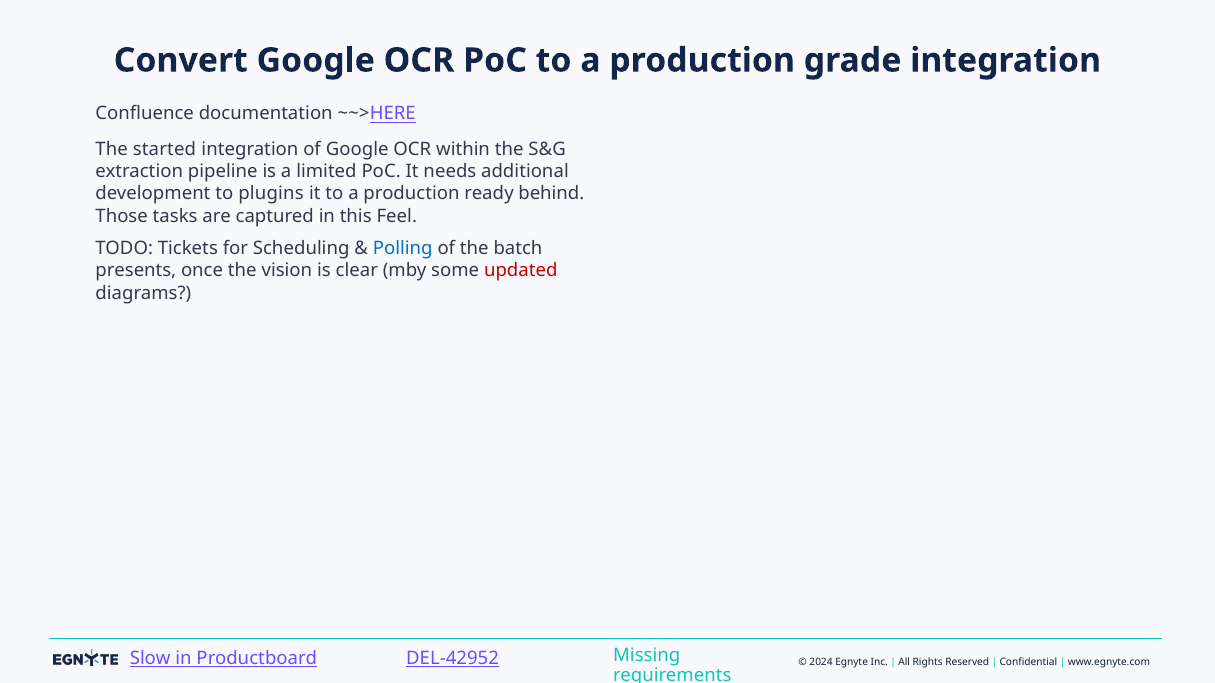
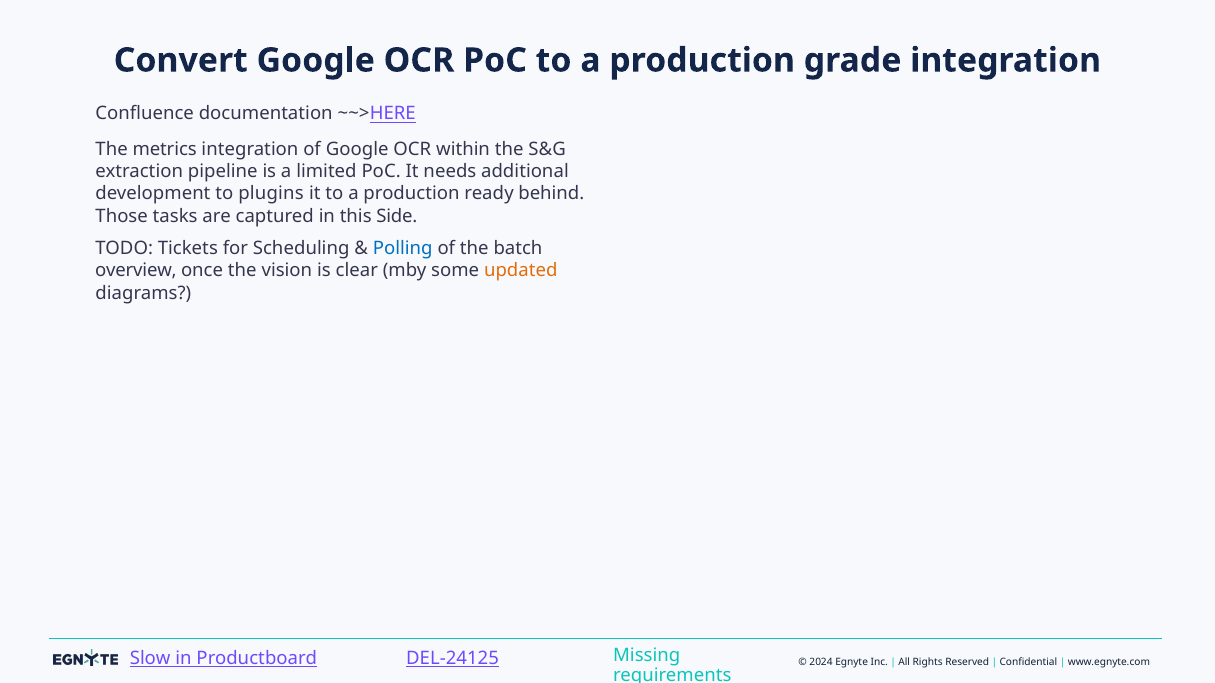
started: started -> metrics
Feel: Feel -> Side
presents: presents -> overview
updated colour: red -> orange
DEL-42952: DEL-42952 -> DEL-24125
